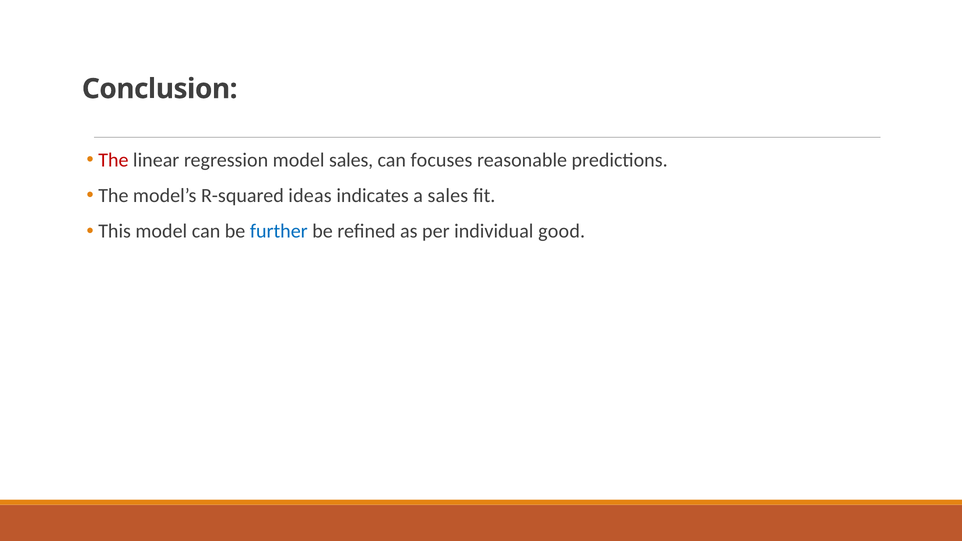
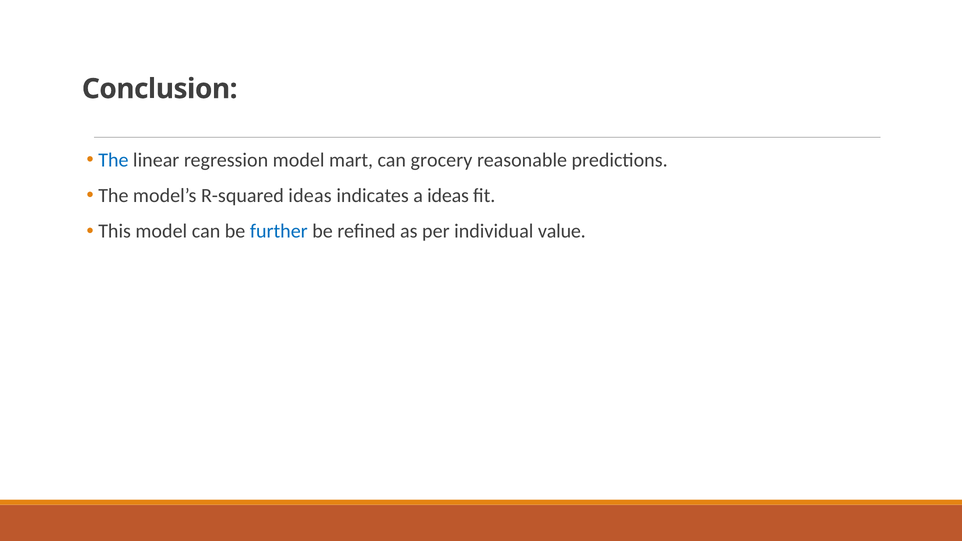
The at (113, 160) colour: red -> blue
model sales: sales -> mart
focuses: focuses -> grocery
a sales: sales -> ideas
good: good -> value
